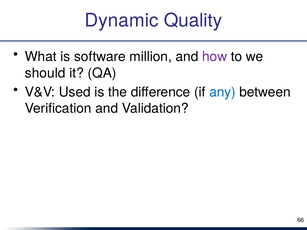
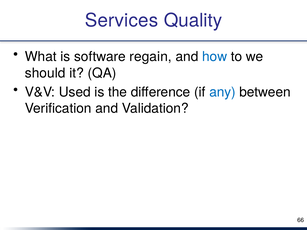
Dynamic: Dynamic -> Services
million: million -> regain
how colour: purple -> blue
